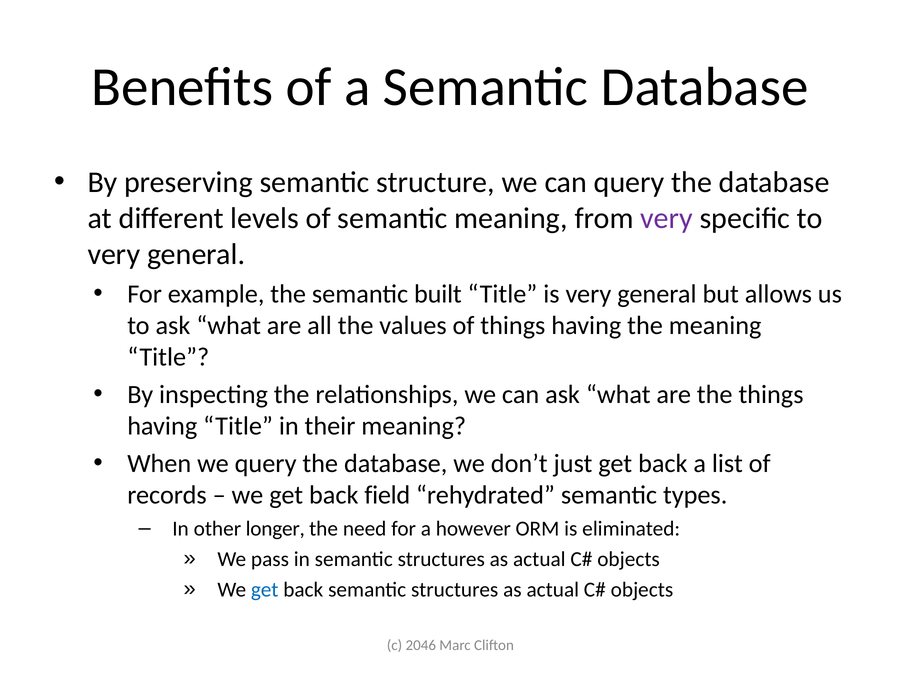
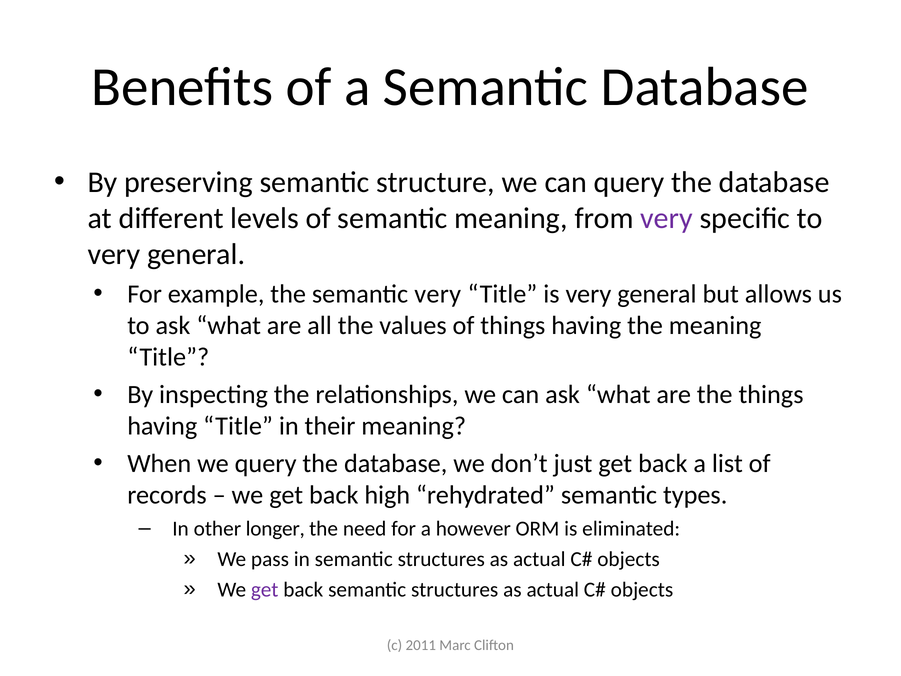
semantic built: built -> very
field: field -> high
get at (265, 589) colour: blue -> purple
2046: 2046 -> 2011
